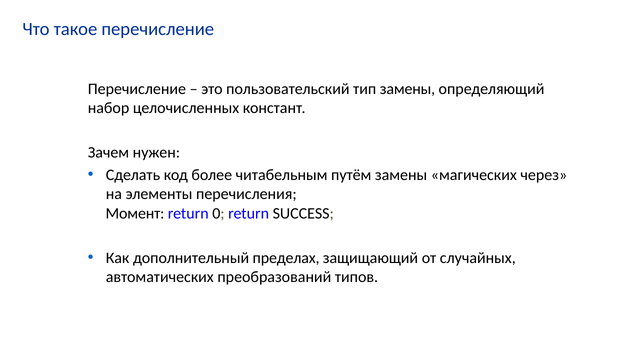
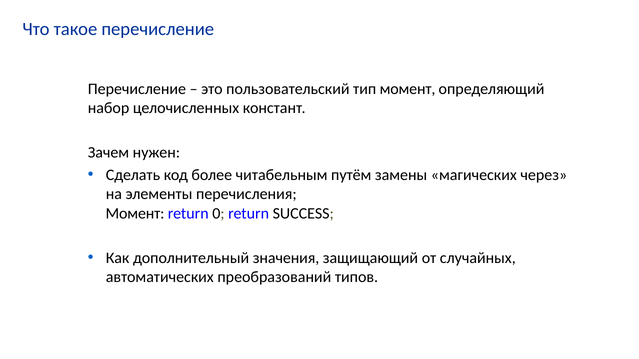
тип замены: замены -> момент
пределах: пределах -> значения
